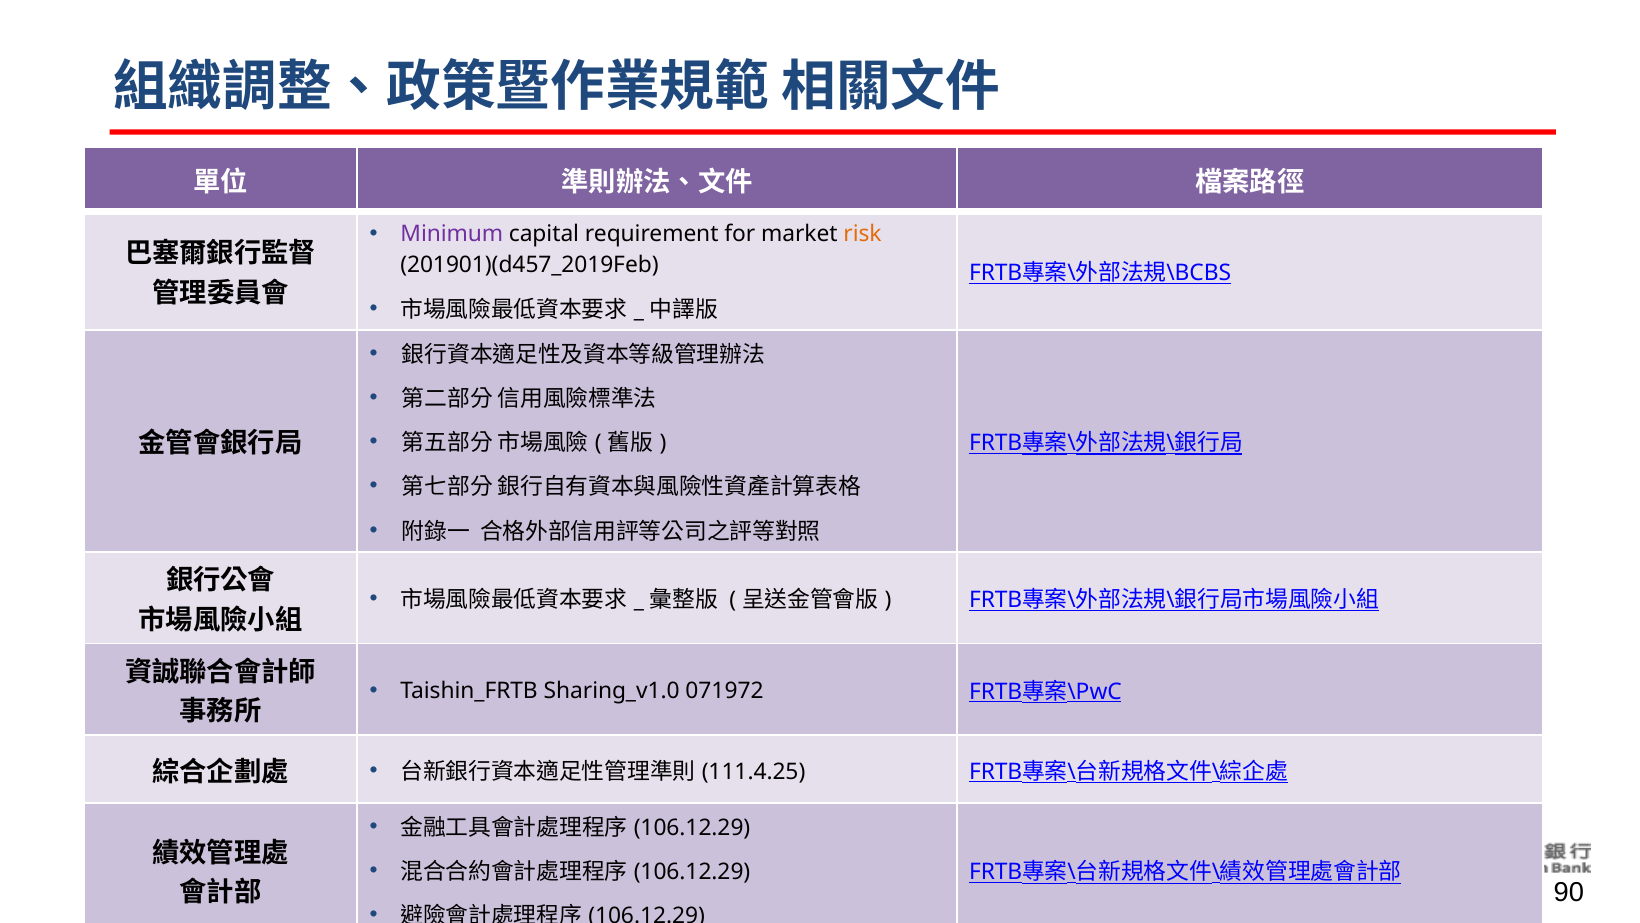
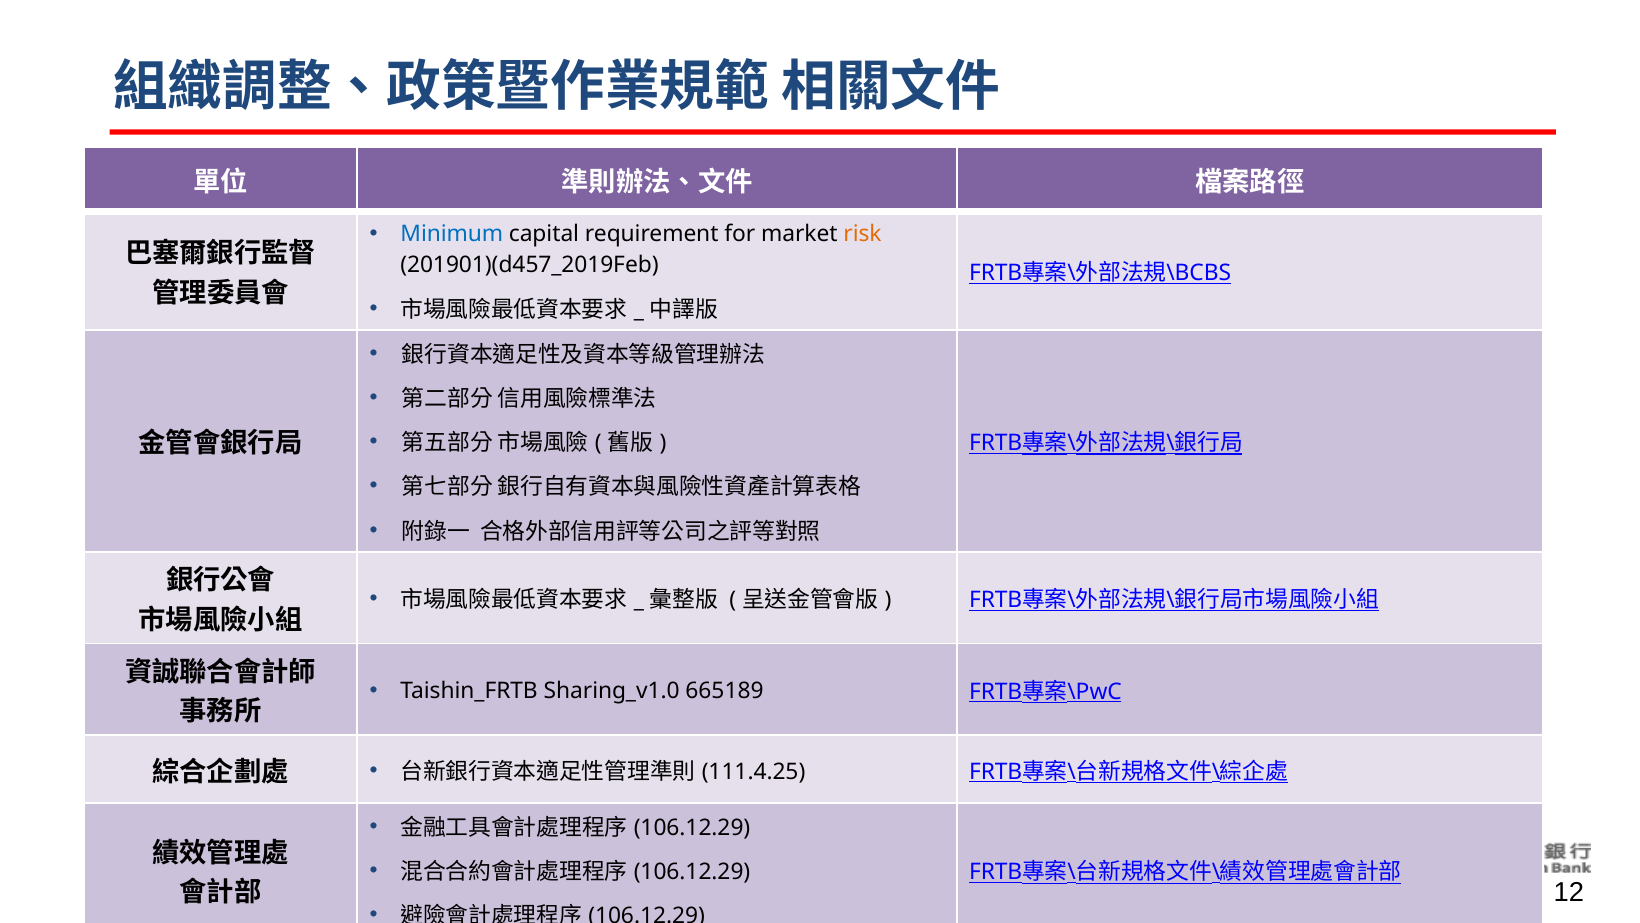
Minimum colour: purple -> blue
071972: 071972 -> 665189
90: 90 -> 12
